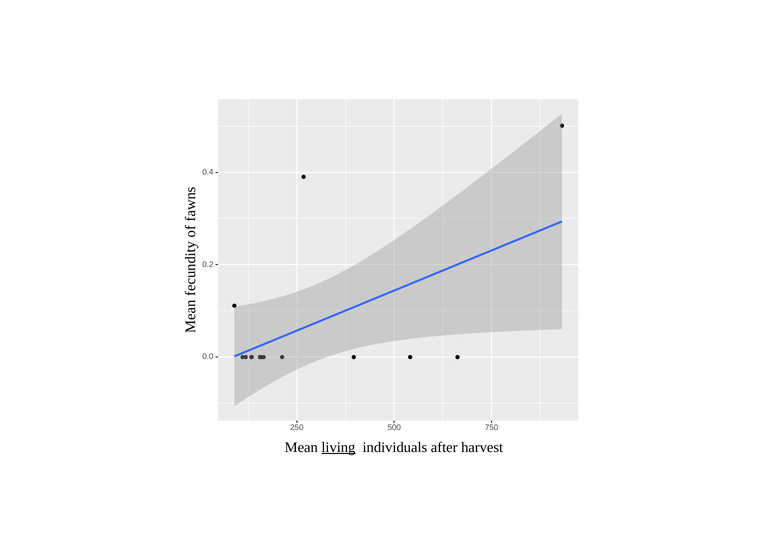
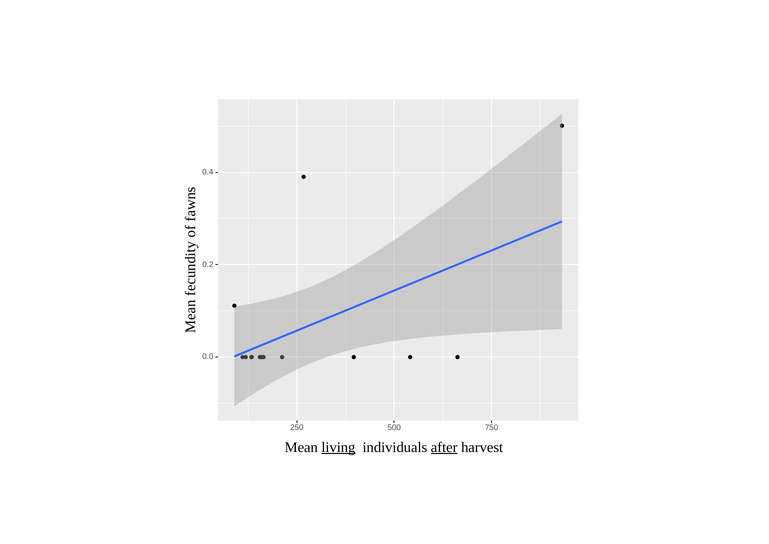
after underline: none -> present
